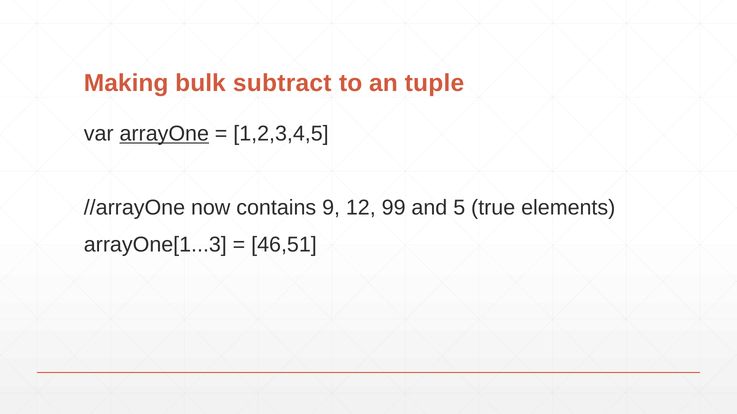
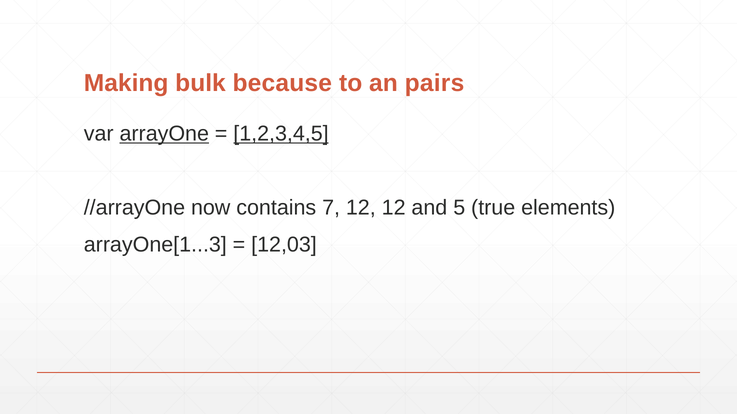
subtract: subtract -> because
tuple: tuple -> pairs
1,2,3,4,5 underline: none -> present
9: 9 -> 7
12 99: 99 -> 12
46,51: 46,51 -> 12,03
